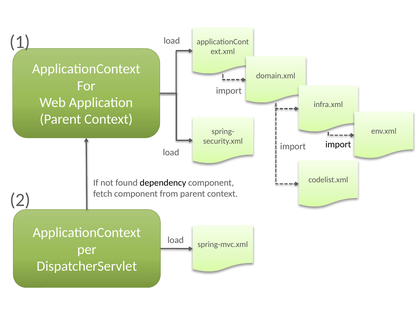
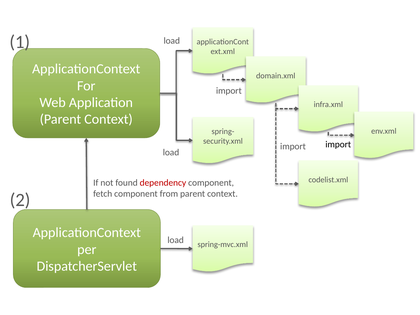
dependency colour: black -> red
